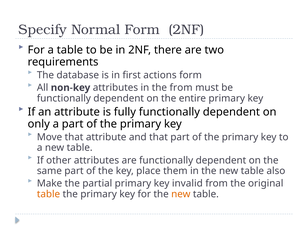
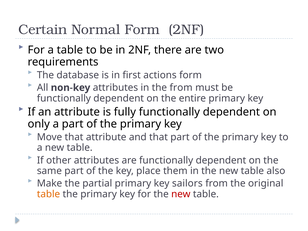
Specify: Specify -> Certain
invalid: invalid -> sailors
new at (181, 194) colour: orange -> red
